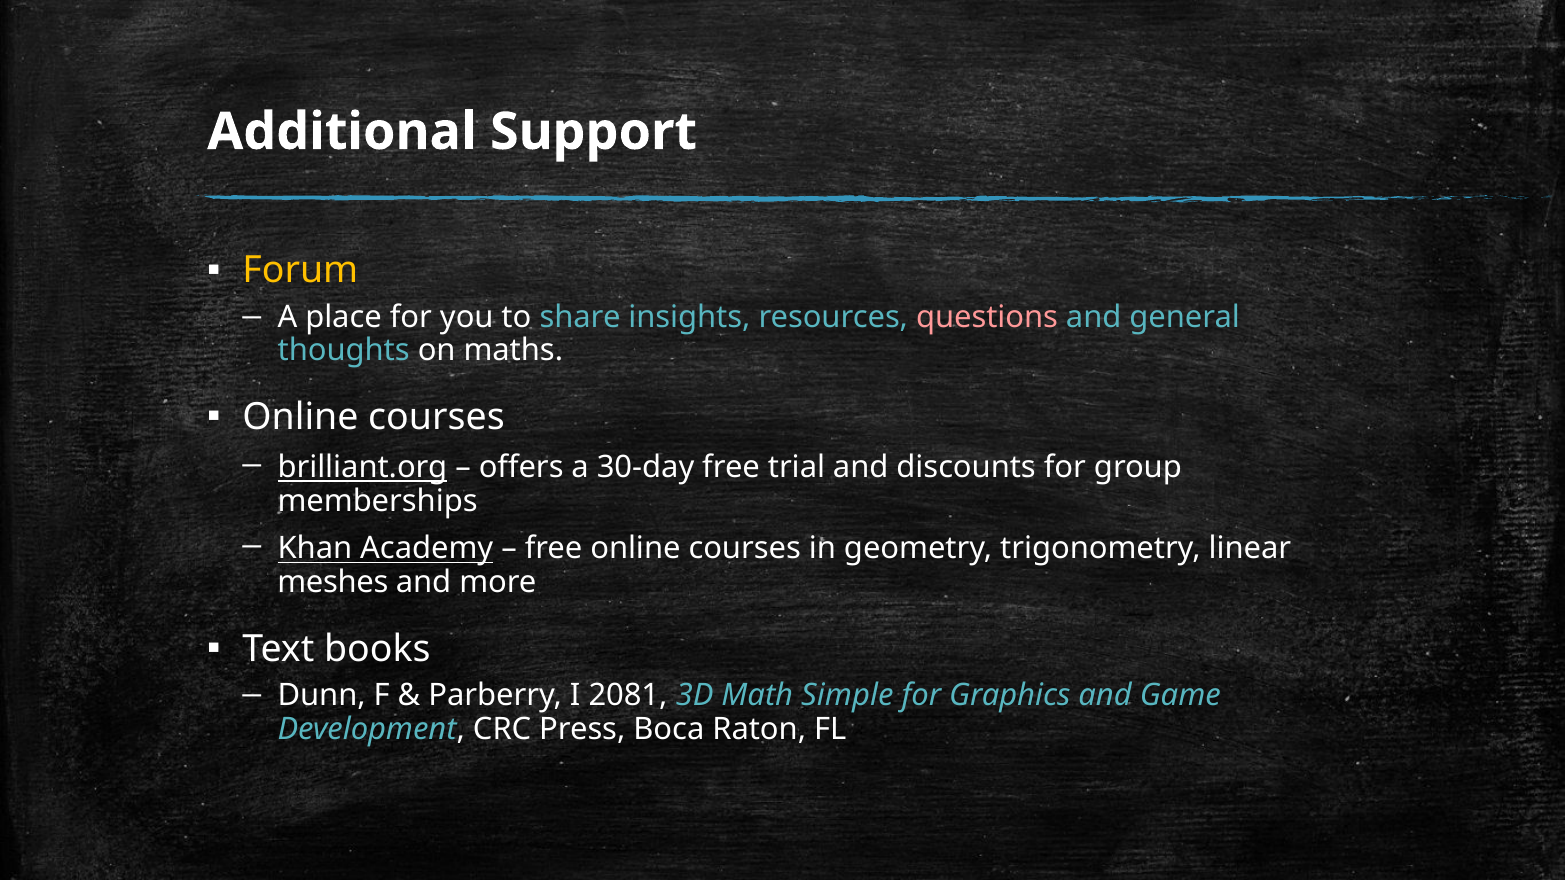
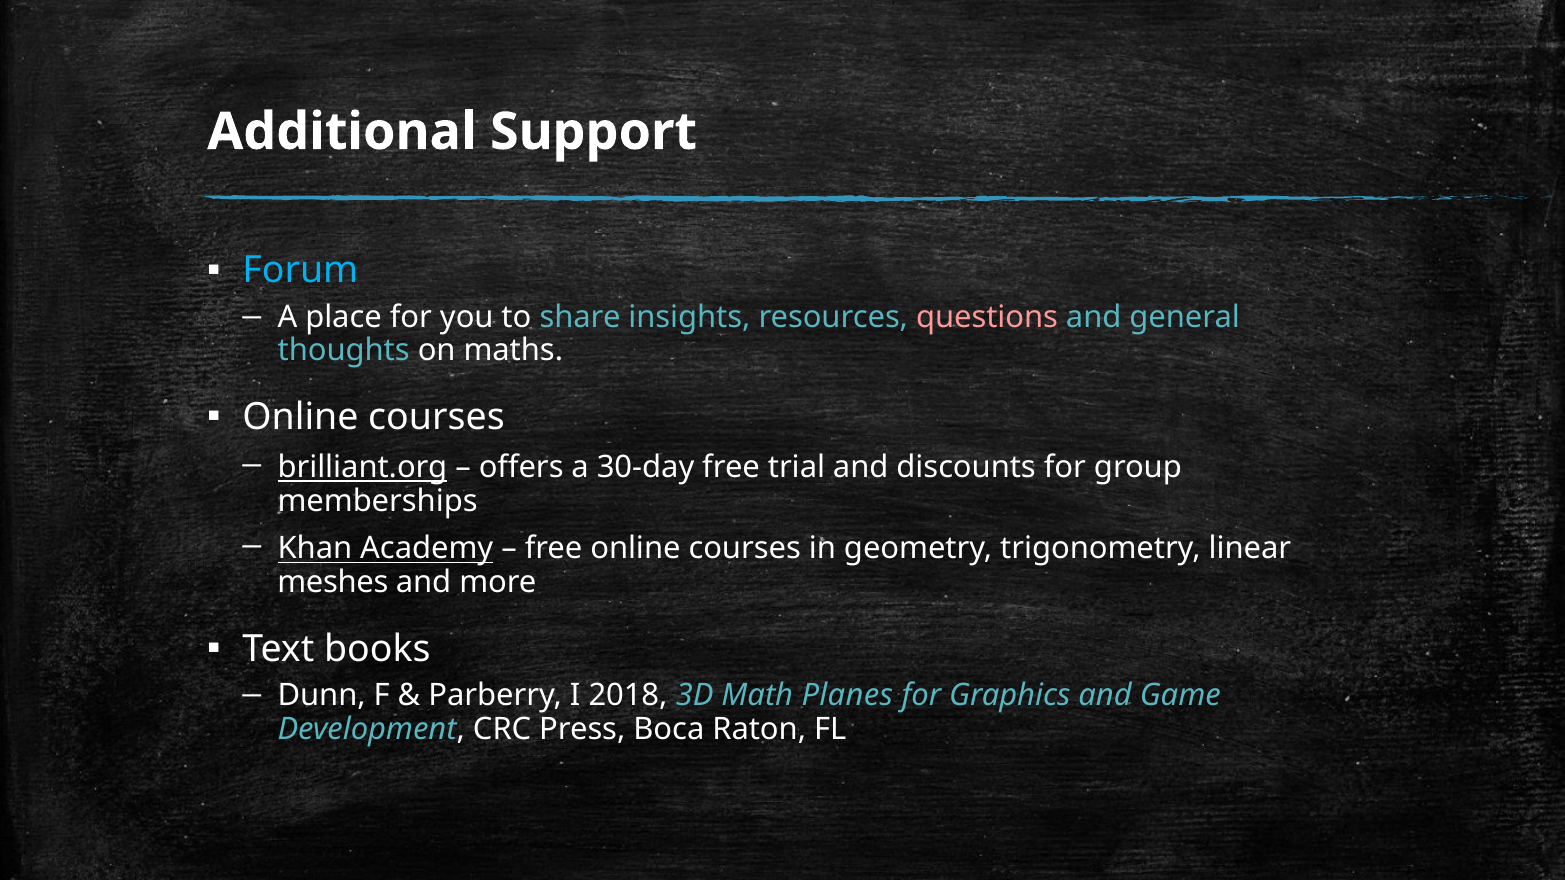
Forum colour: yellow -> light blue
2081: 2081 -> 2018
Simple: Simple -> Planes
